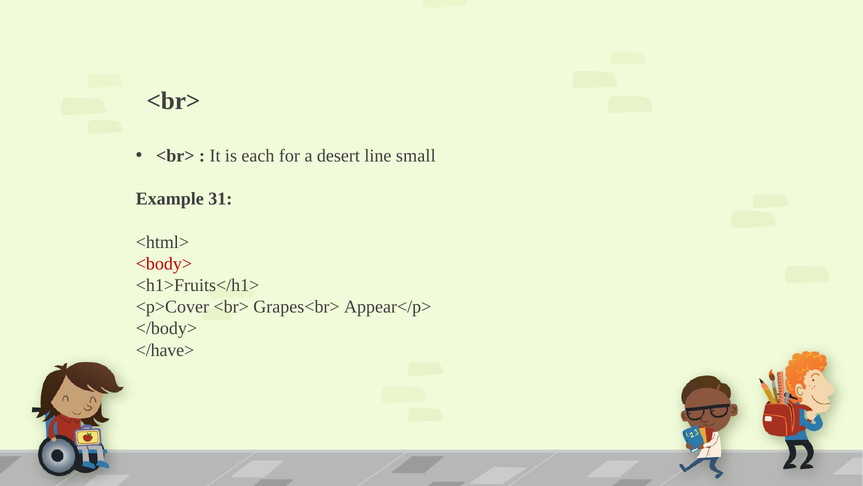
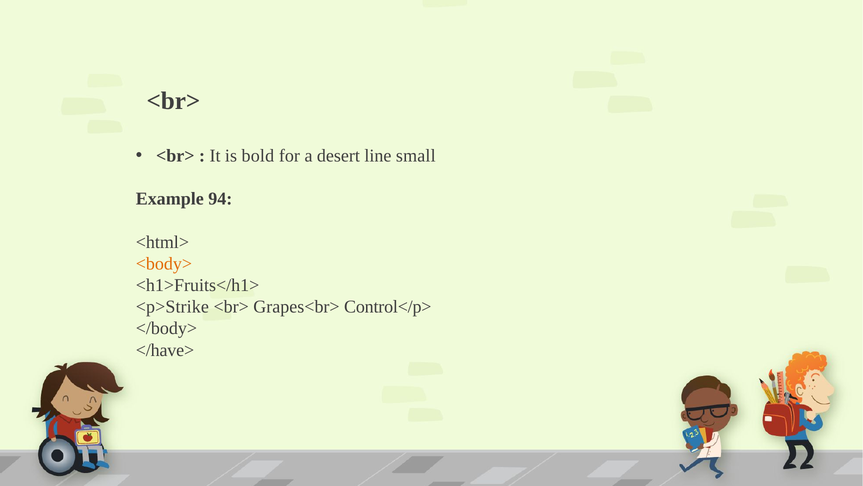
each: each -> bold
31: 31 -> 94
<body> colour: red -> orange
<p>Cover: <p>Cover -> <p>Strike
Appear</p>: Appear</p> -> Control</p>
